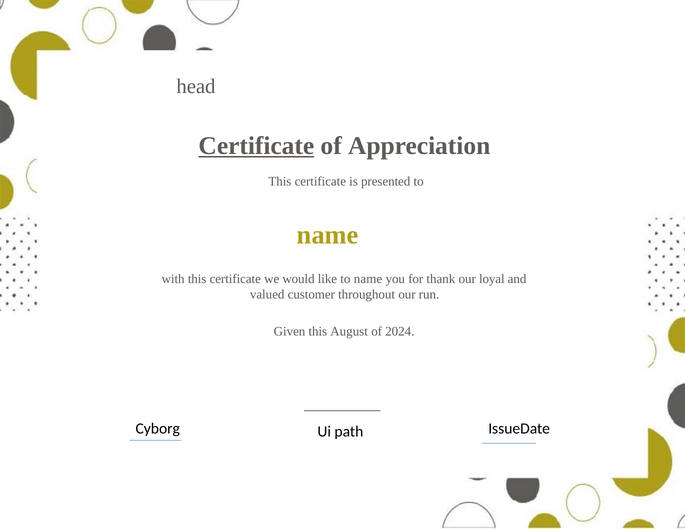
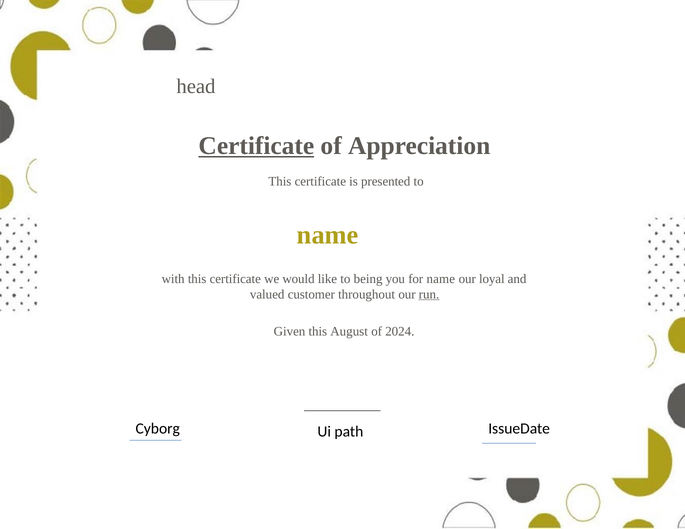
like to name: name -> being
for thank: thank -> name
run underline: none -> present
